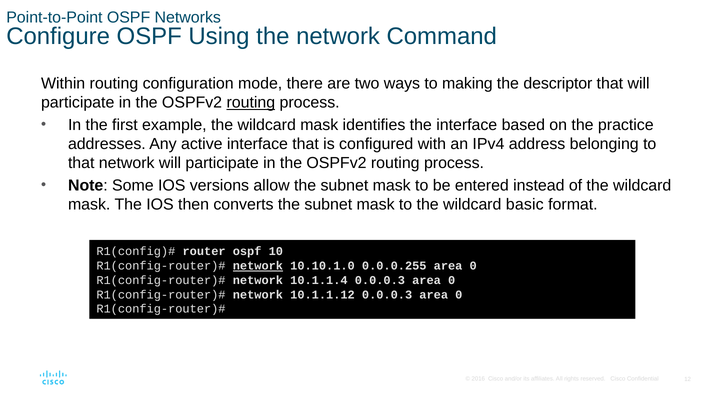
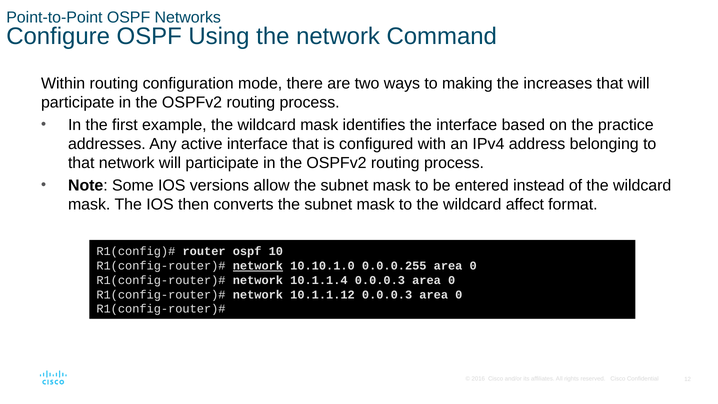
descriptor: descriptor -> increases
routing at (251, 102) underline: present -> none
basic: basic -> affect
